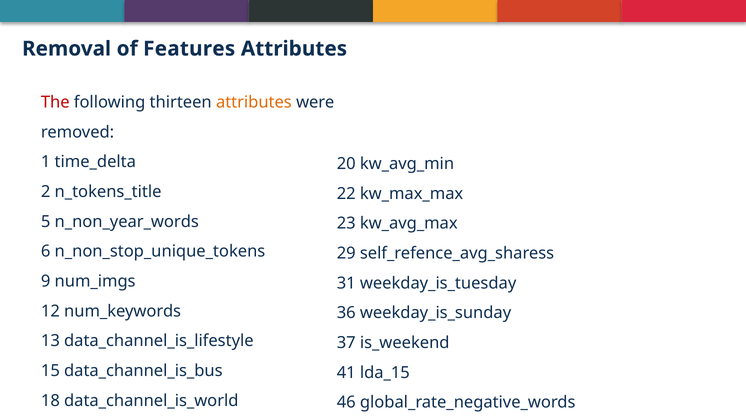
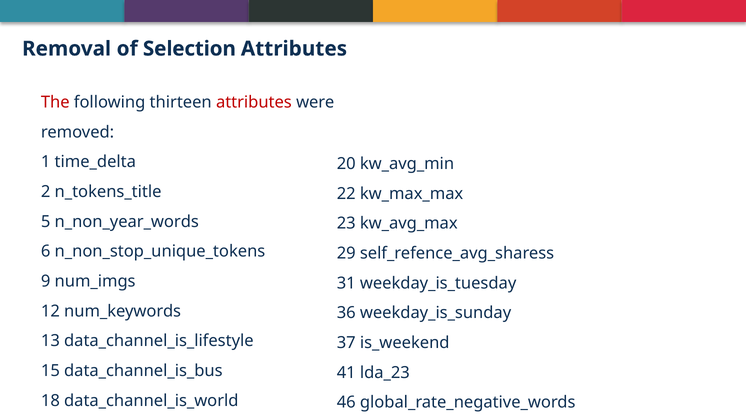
Features: Features -> Selection
attributes at (254, 102) colour: orange -> red
lda_15: lda_15 -> lda_23
